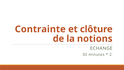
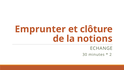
Contrainte: Contrainte -> Emprunter
